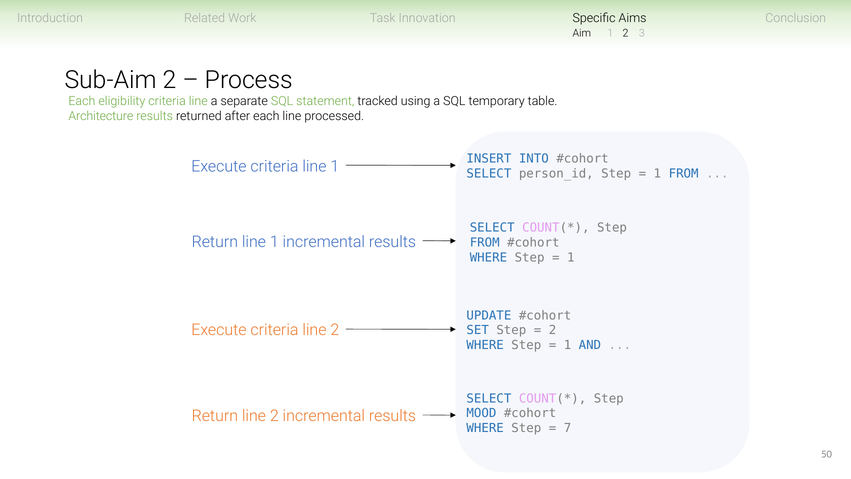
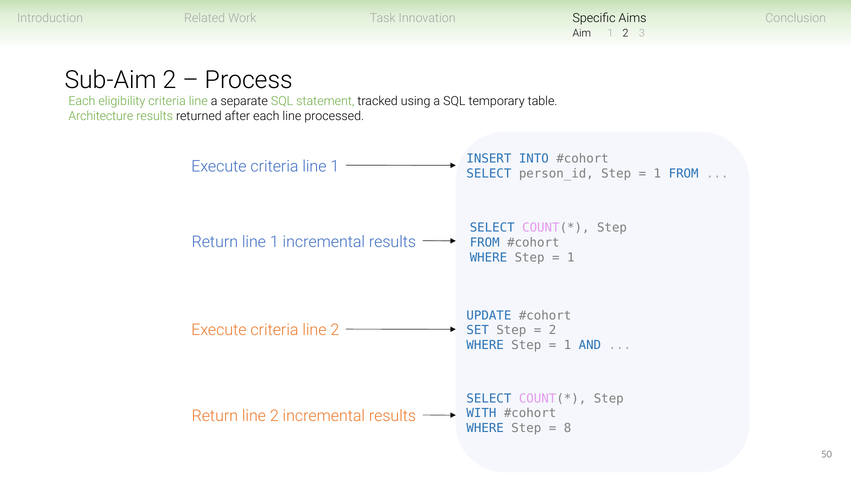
MOOD: MOOD -> WITH
7: 7 -> 8
